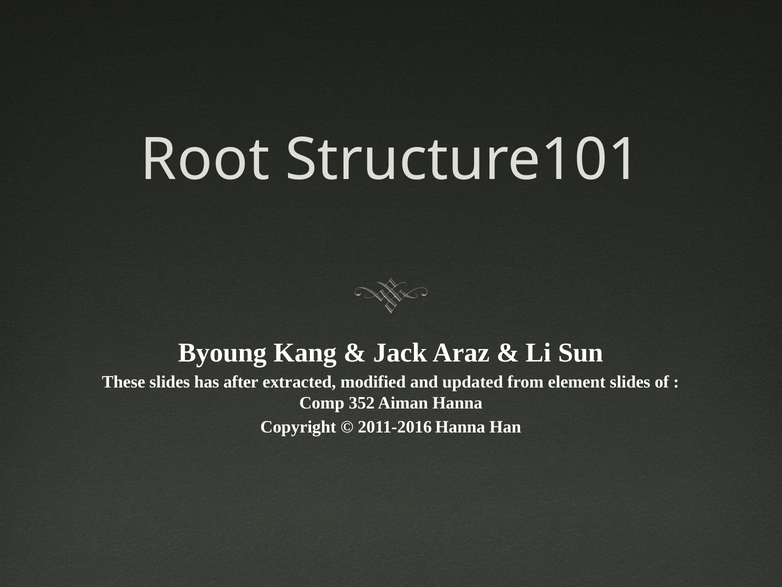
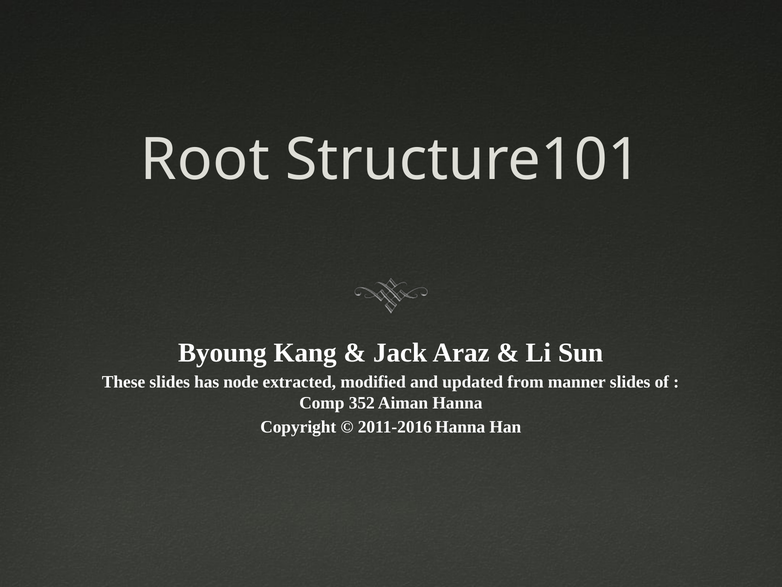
after: after -> node
element: element -> manner
